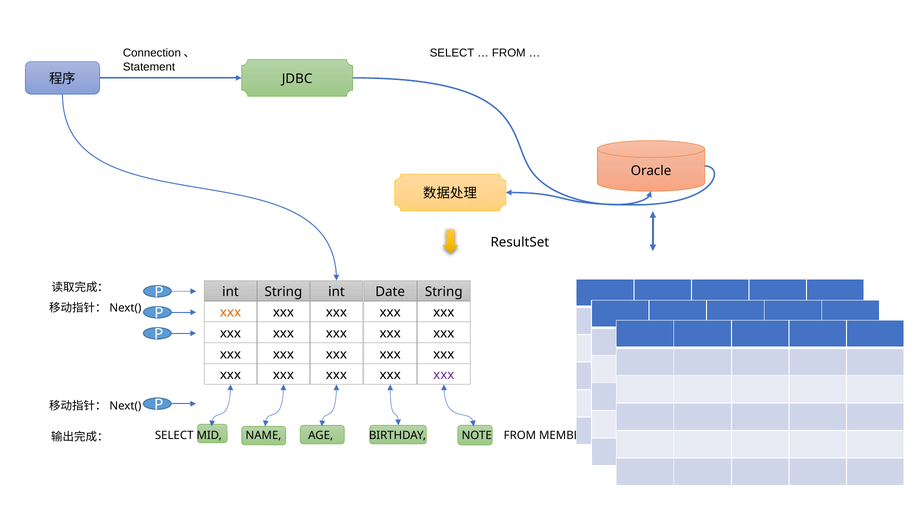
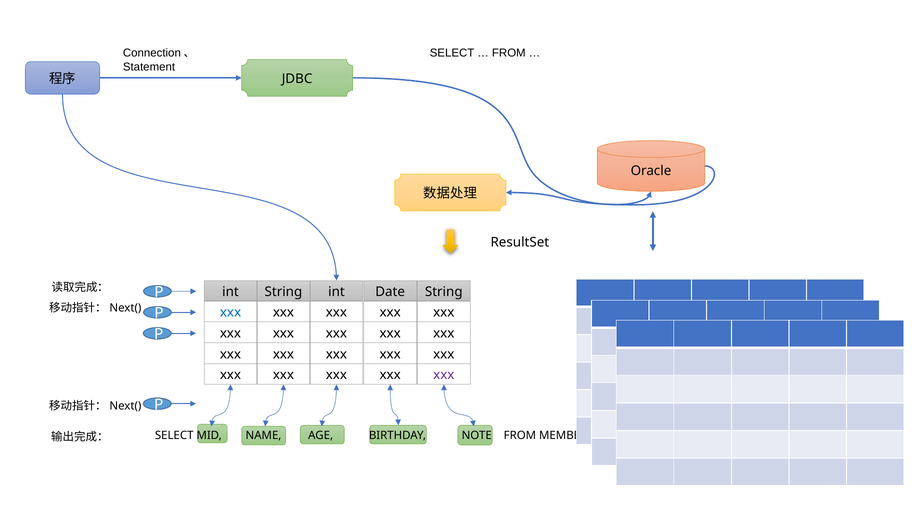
xxx at (230, 313) colour: orange -> blue
